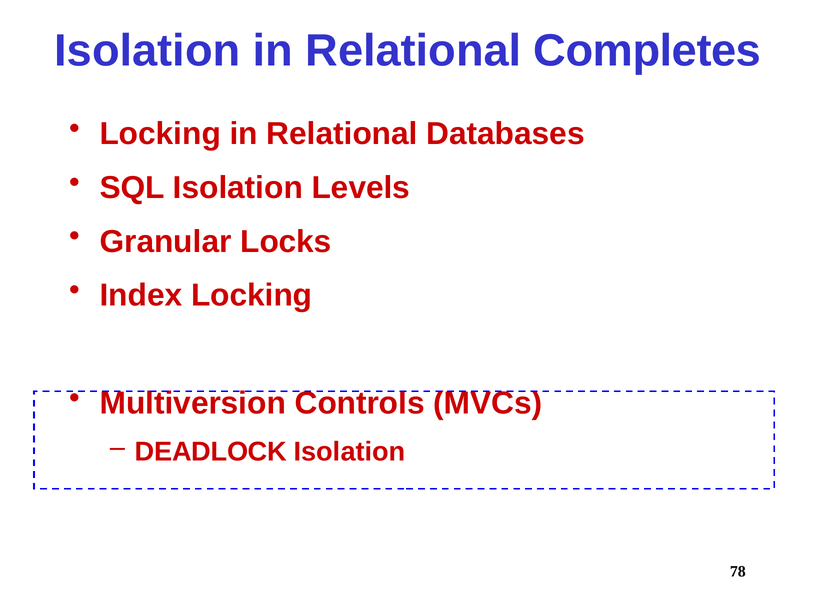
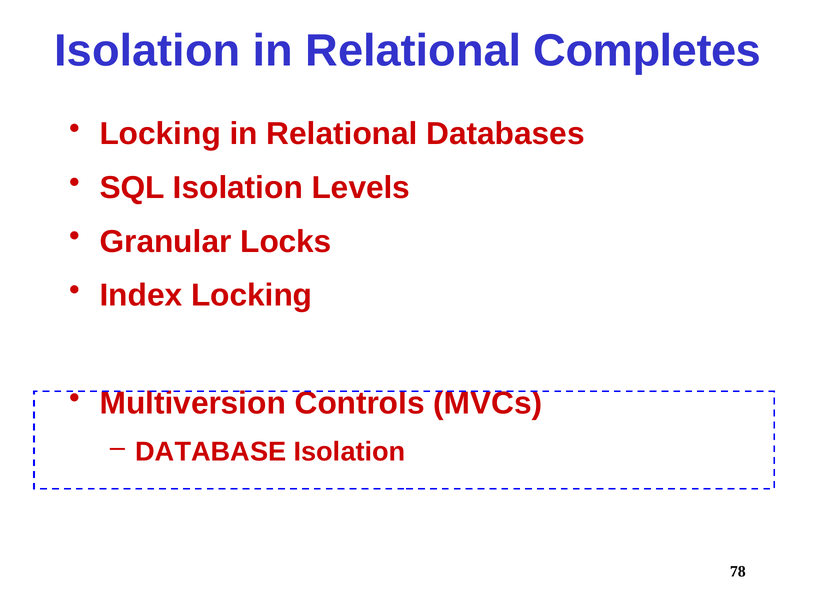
DEADLOCK: DEADLOCK -> DATABASE
